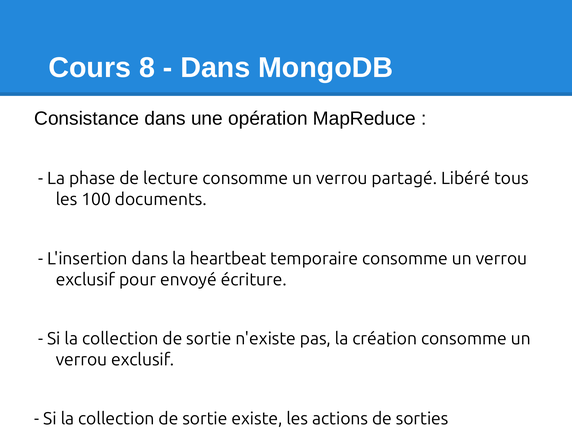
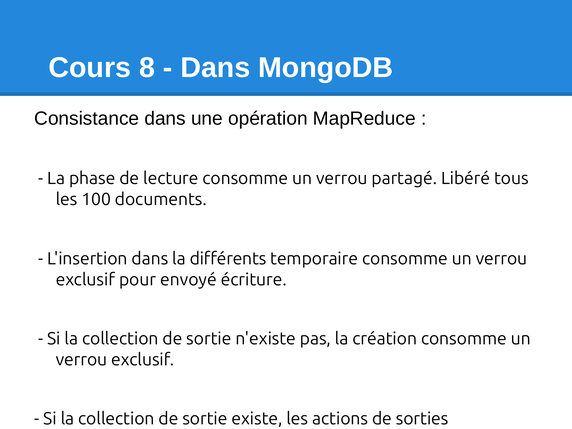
heartbeat: heartbeat -> différents
